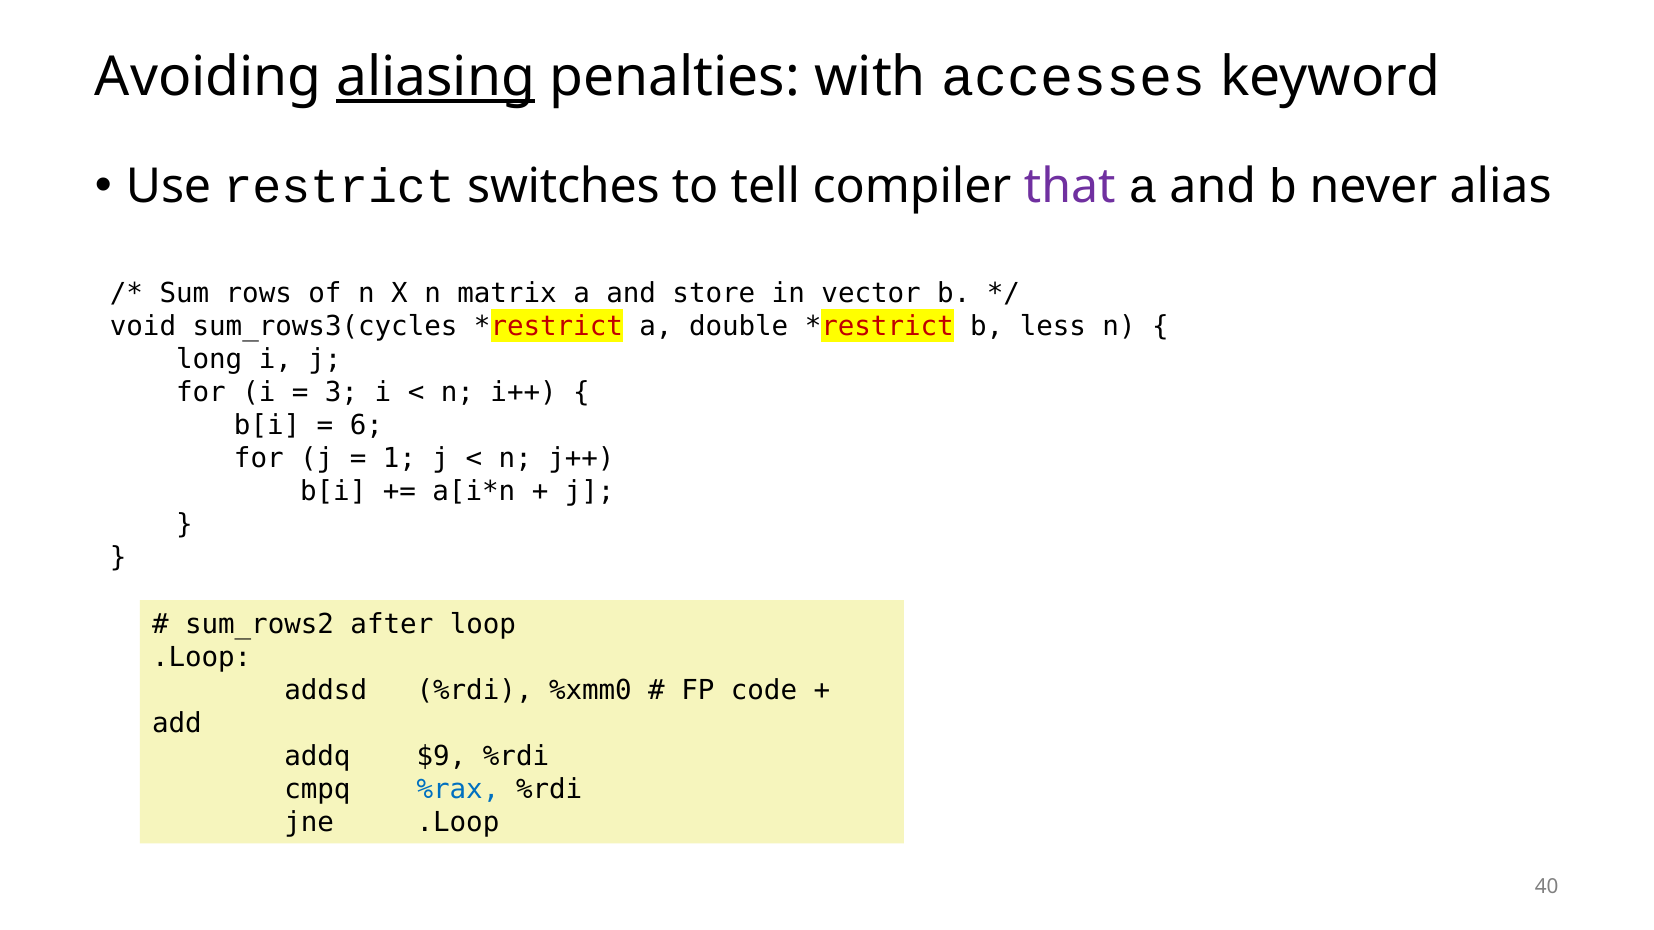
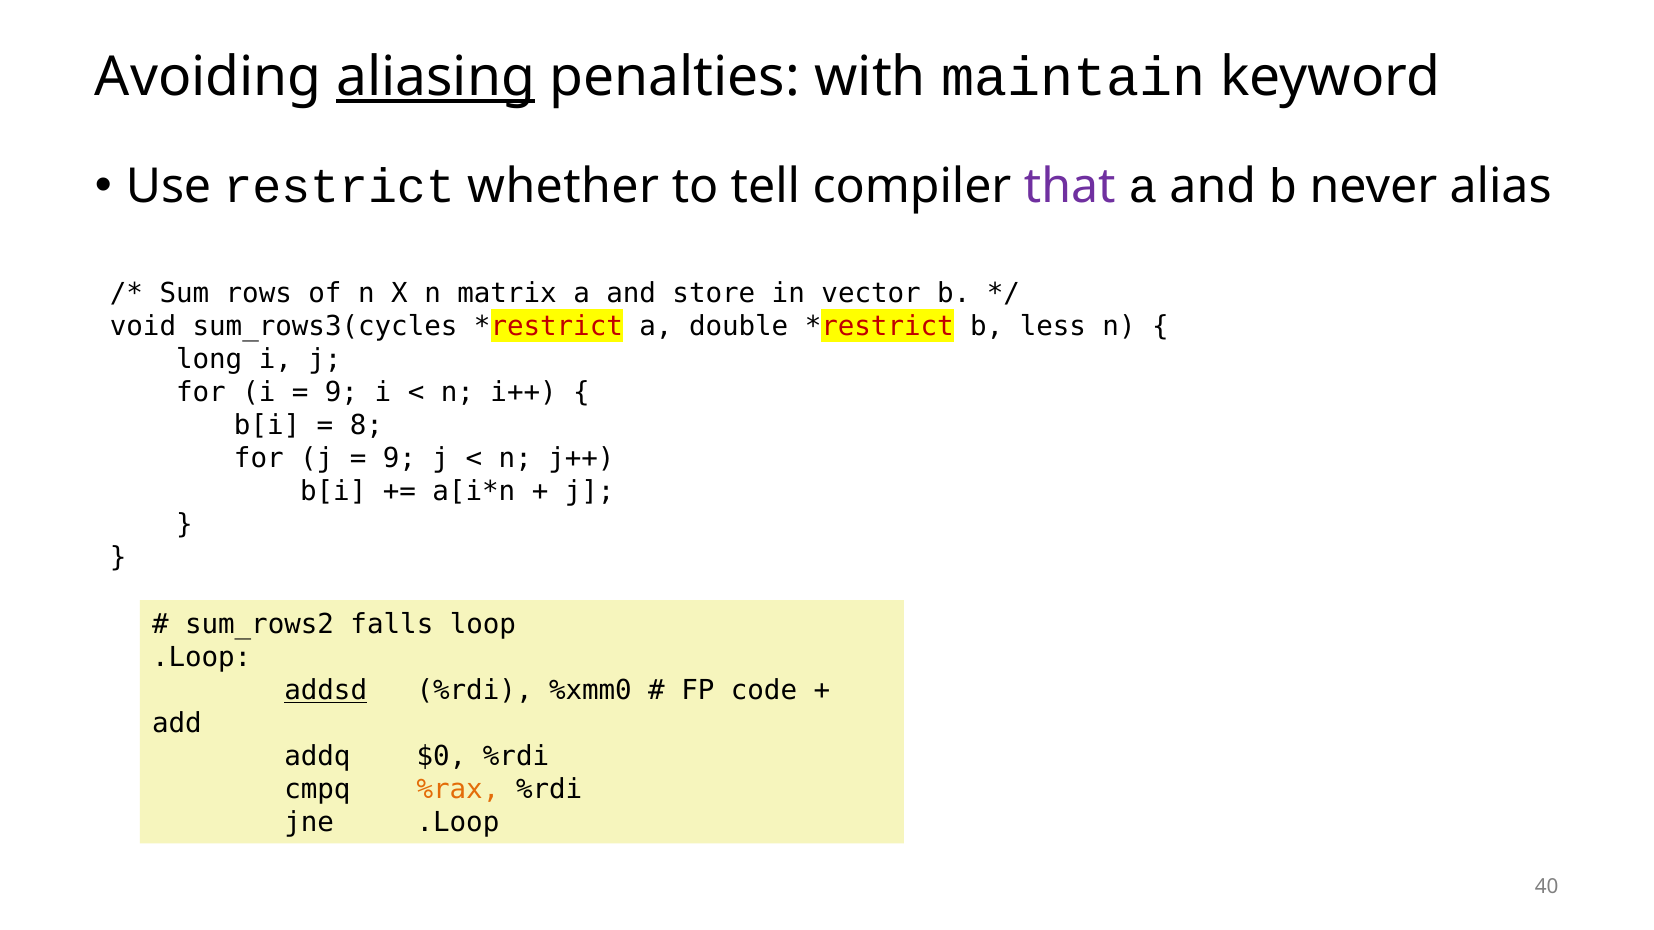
accesses: accesses -> maintain
switches: switches -> whether
3 at (342, 392): 3 -> 9
6: 6 -> 8
1 at (399, 458): 1 -> 9
after: after -> falls
addsd underline: none -> present
$9: $9 -> $0
%rax colour: blue -> orange
